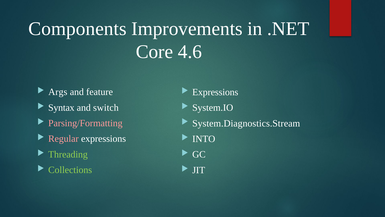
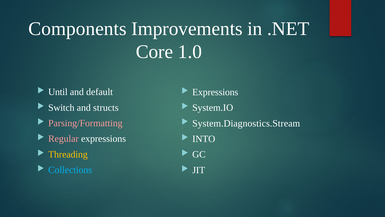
4.6: 4.6 -> 1.0
Args: Args -> Until
feature: feature -> default
Syntax: Syntax -> Switch
switch: switch -> structs
Threading colour: light green -> yellow
Collections colour: light green -> light blue
